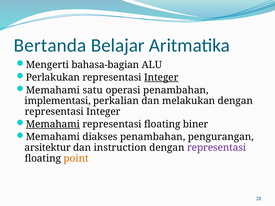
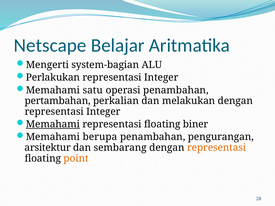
Bertanda: Bertanda -> Netscape
bahasa-bagian: bahasa-bagian -> system-bagian
Integer at (161, 78) underline: present -> none
implementasi: implementasi -> pertambahan
diakses: diakses -> berupa
instruction: instruction -> sembarang
representasi at (217, 148) colour: purple -> orange
